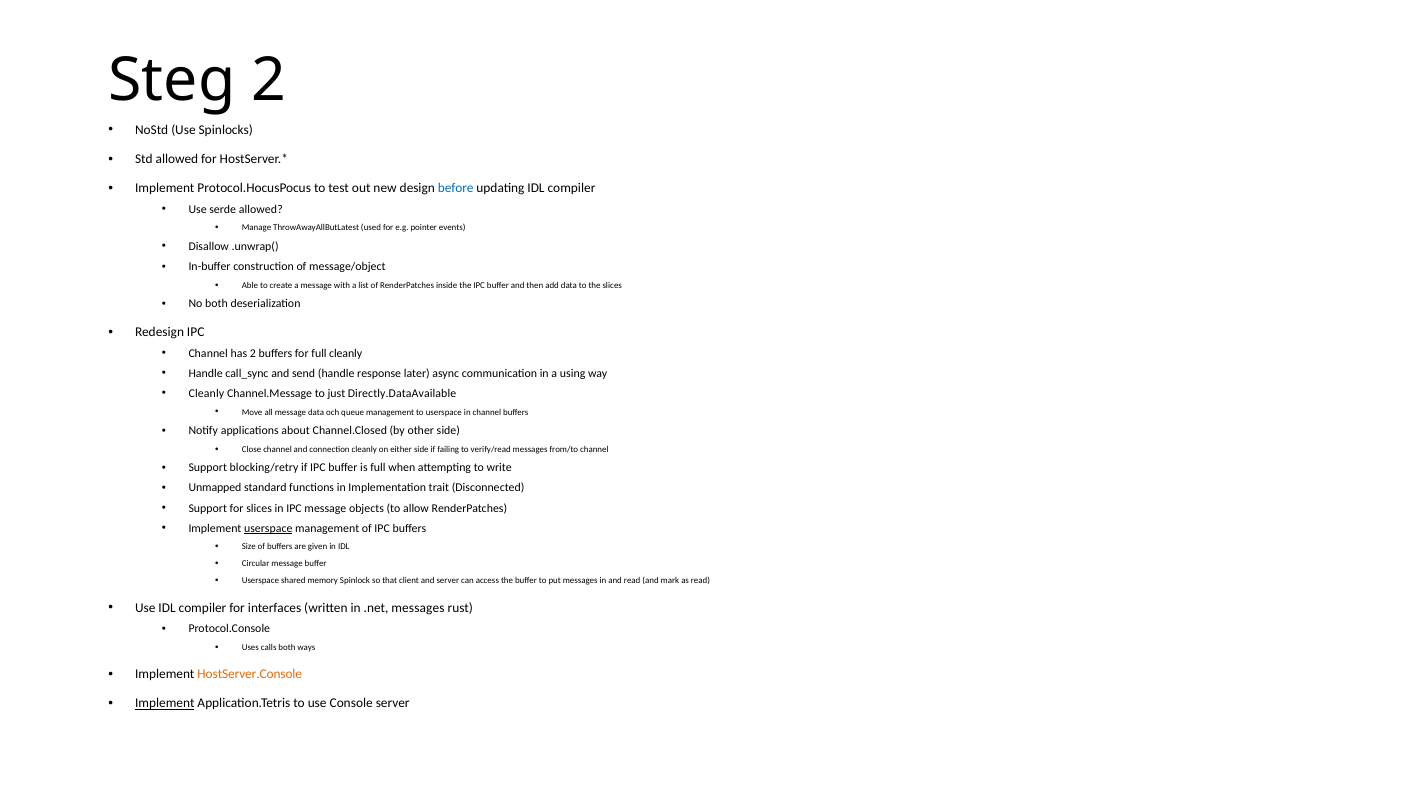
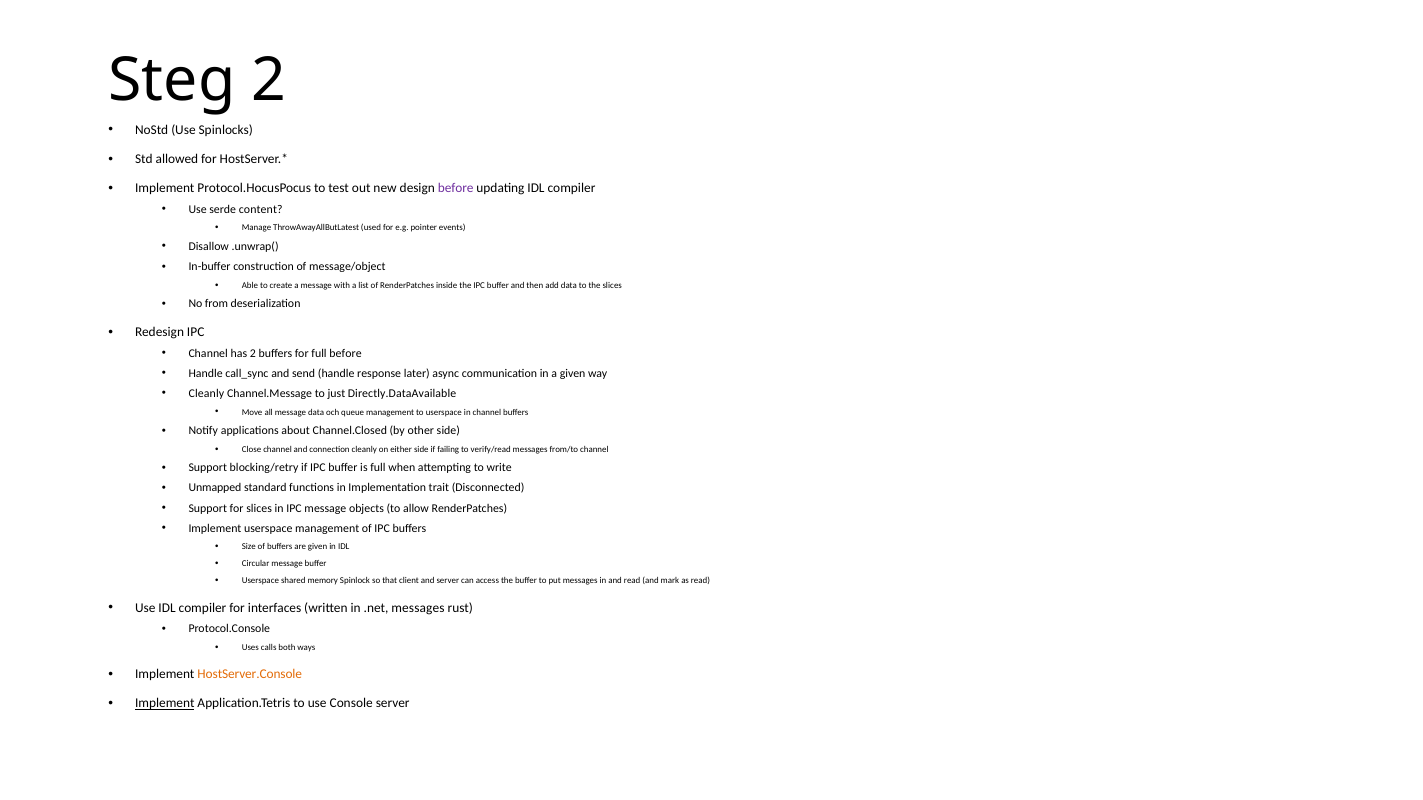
before at (456, 188) colour: blue -> purple
serde allowed: allowed -> content
No both: both -> from
full cleanly: cleanly -> before
a using: using -> given
userspace at (268, 529) underline: present -> none
